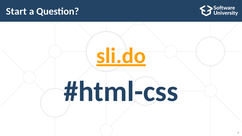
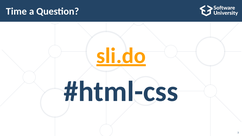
Start: Start -> Time
